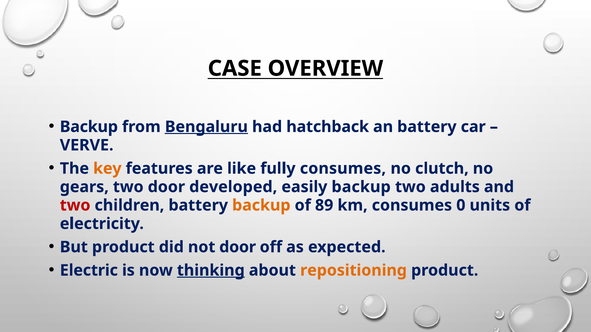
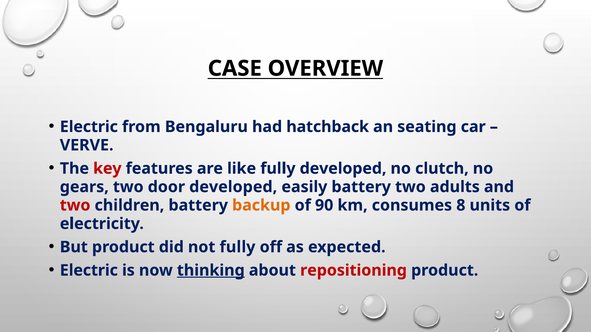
Backup at (89, 127): Backup -> Electric
Bengaluru underline: present -> none
an battery: battery -> seating
key colour: orange -> red
fully consumes: consumes -> developed
easily backup: backup -> battery
89: 89 -> 90
0: 0 -> 8
not door: door -> fully
repositioning colour: orange -> red
